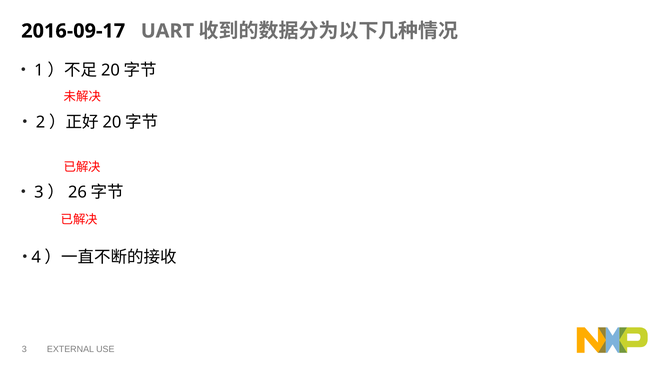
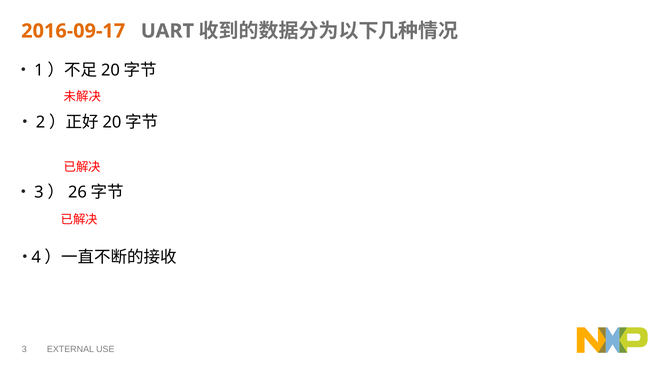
2016-09-17 colour: black -> orange
